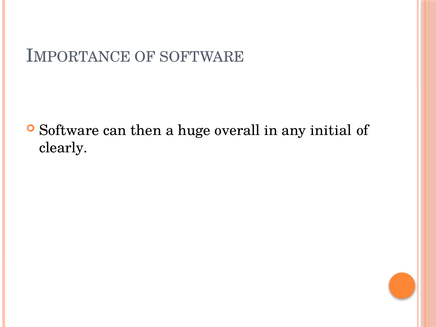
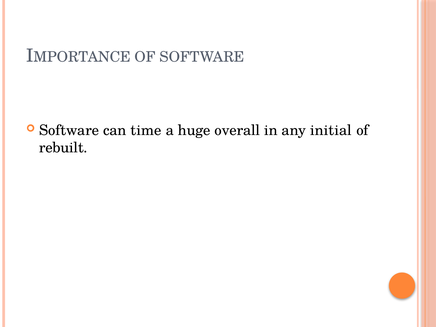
then: then -> time
clearly: clearly -> rebuilt
